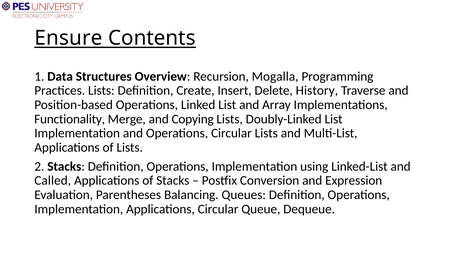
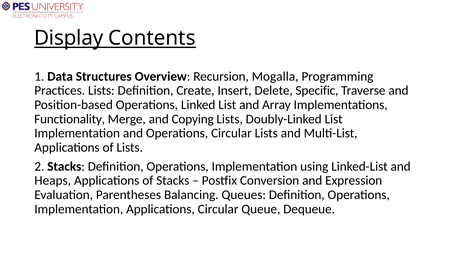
Ensure: Ensure -> Display
History: History -> Specific
Called: Called -> Heaps
